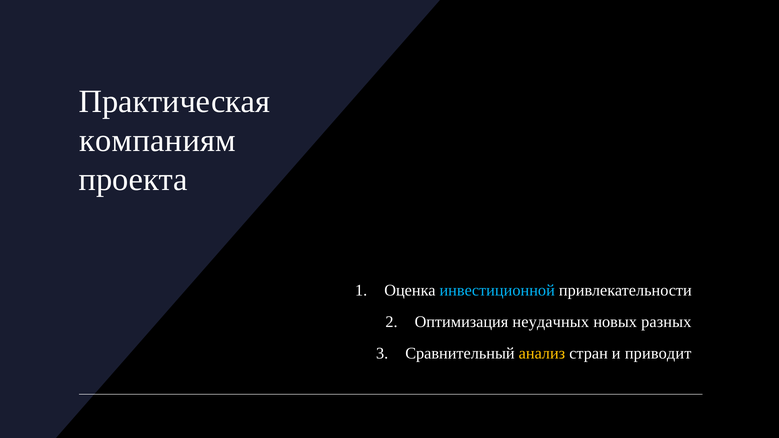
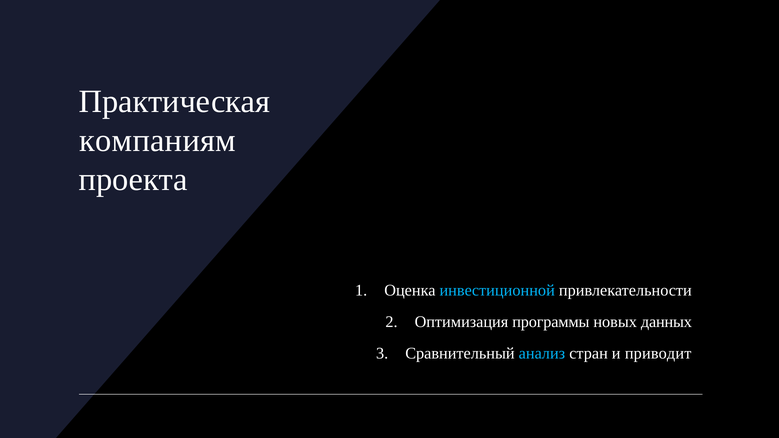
неудачных: неудачных -> программы
разных: разных -> данных
анализ colour: yellow -> light blue
